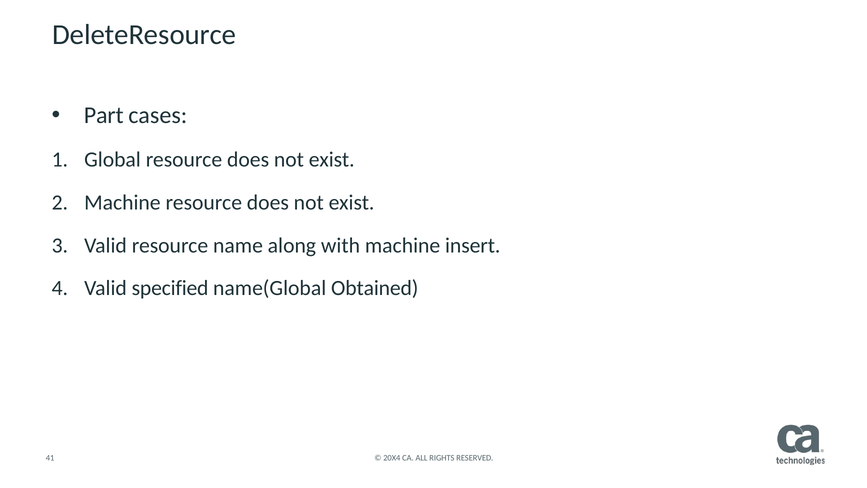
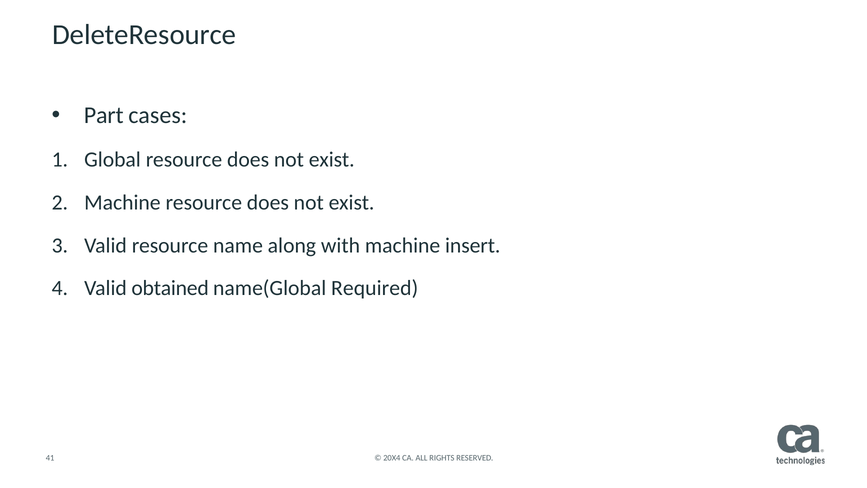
specified: specified -> obtained
Obtained: Obtained -> Required
